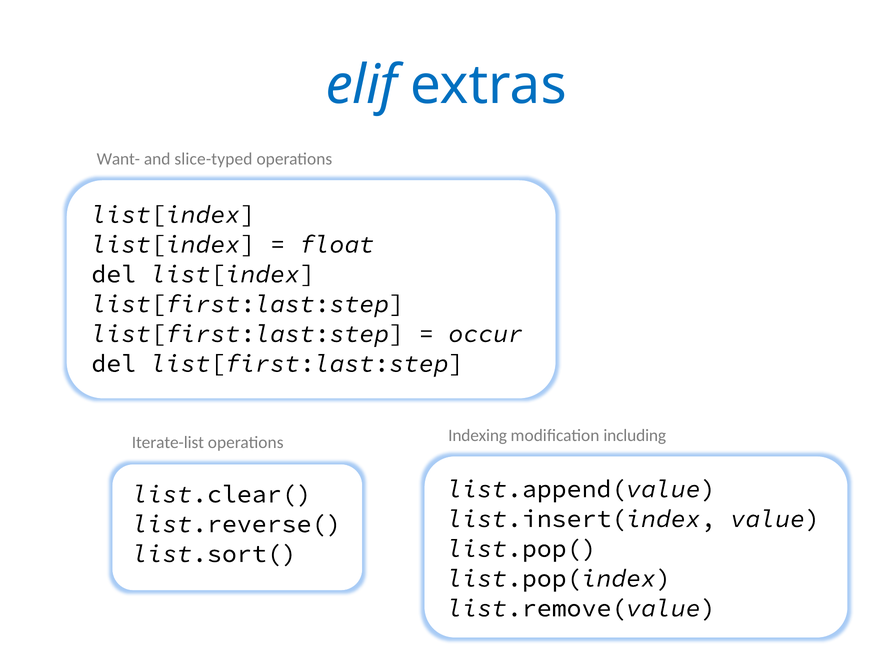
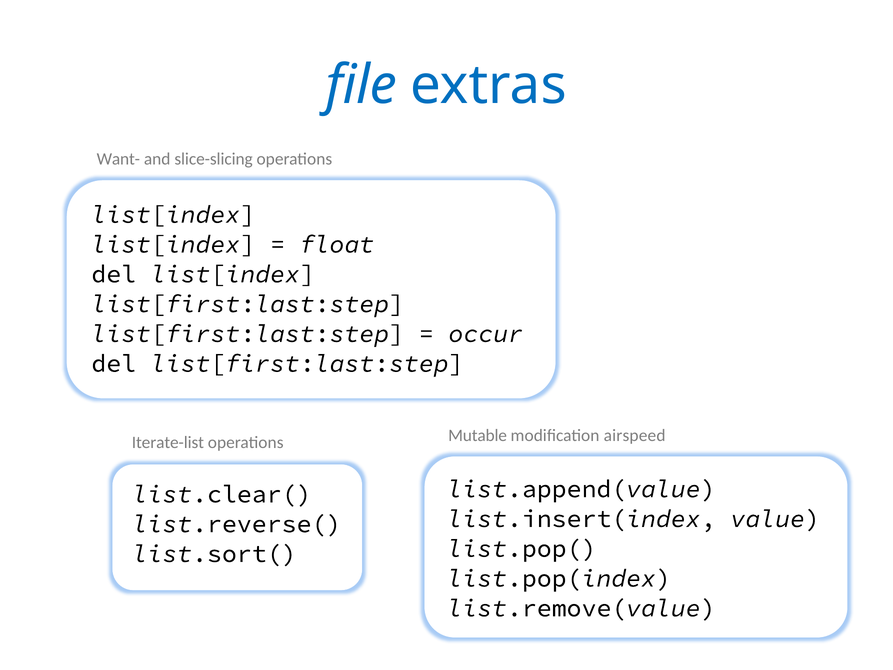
elif: elif -> file
slice-typed: slice-typed -> slice-slicing
Indexing: Indexing -> Mutable
including: including -> airspeed
